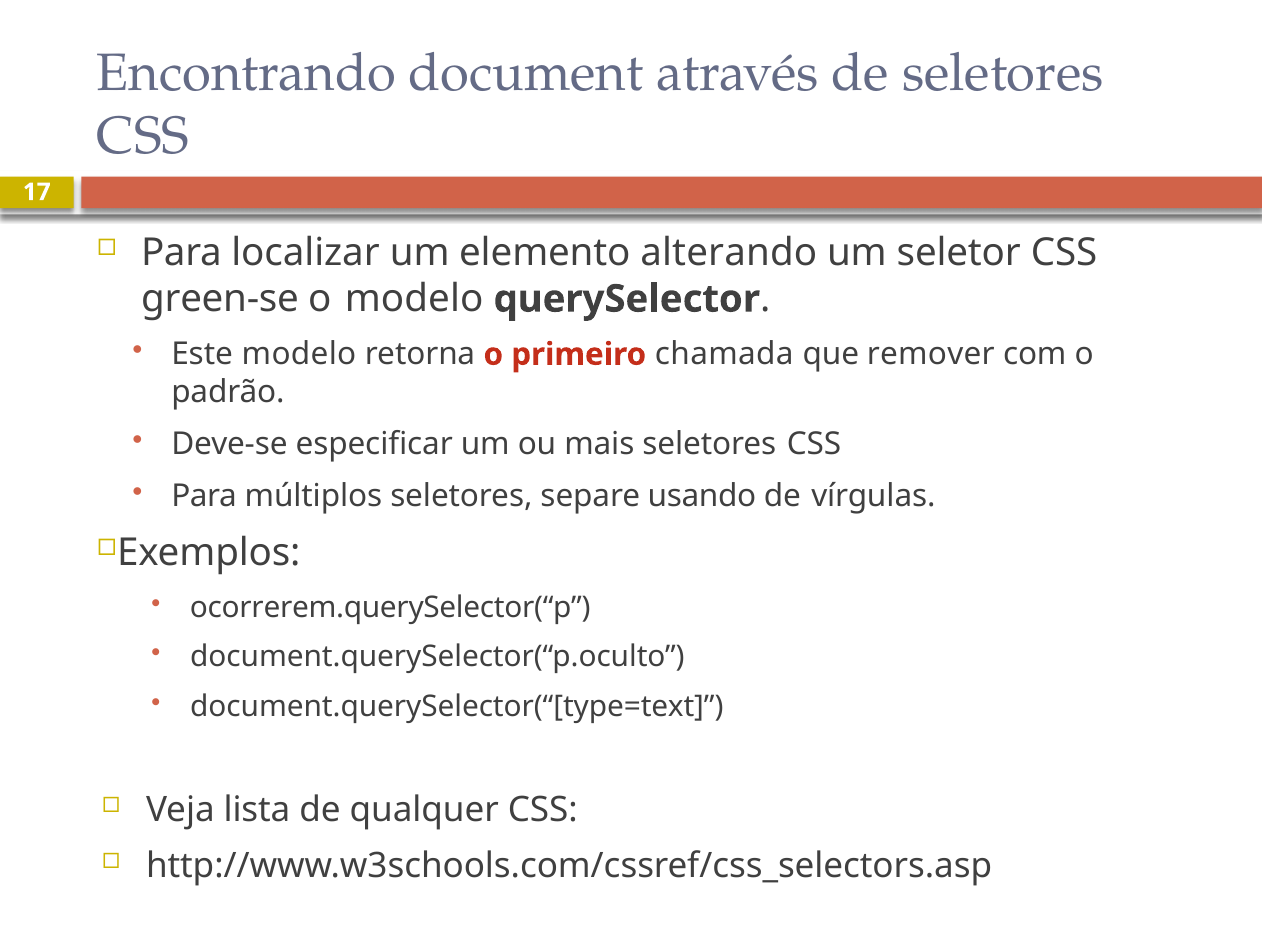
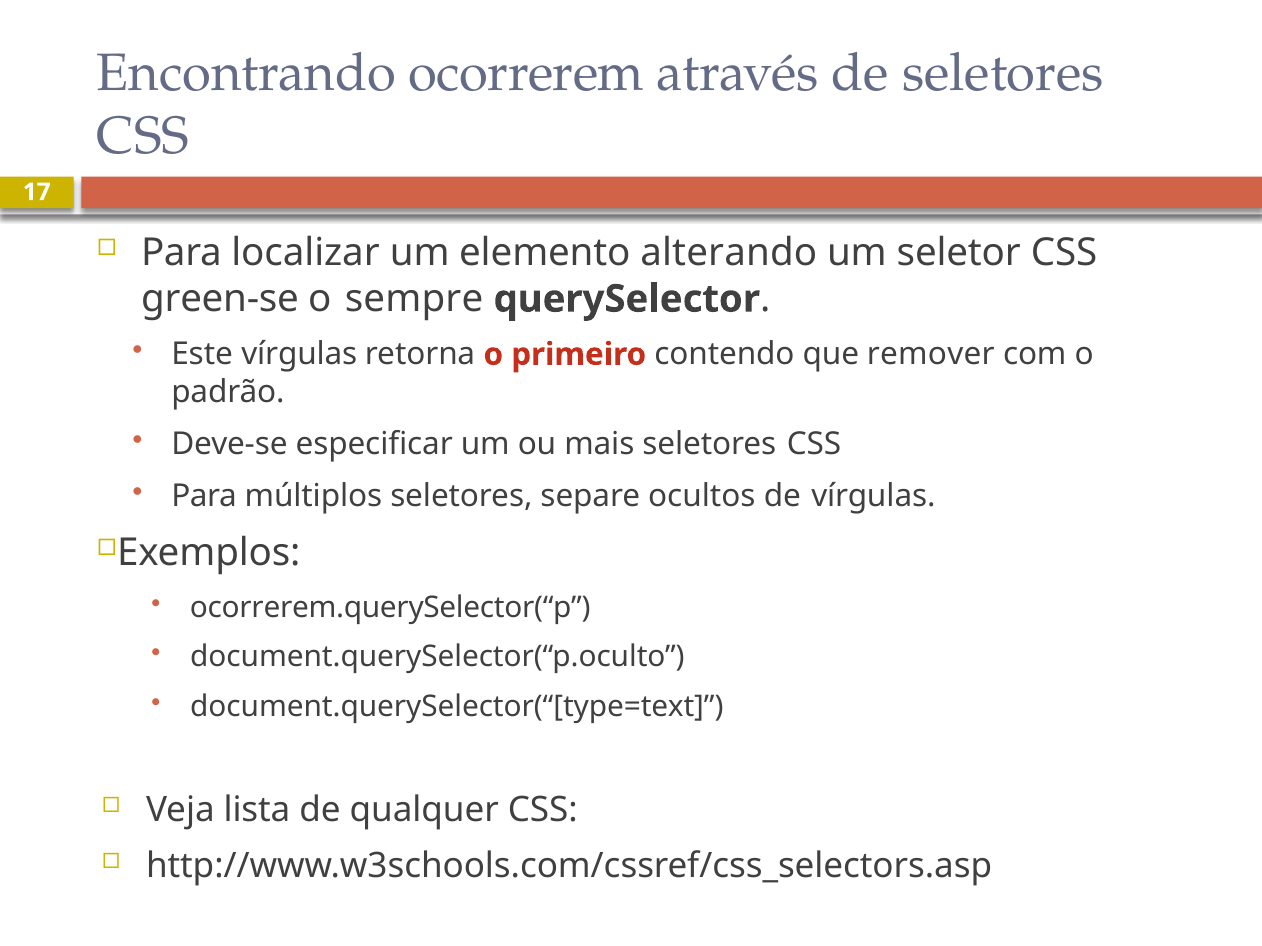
document: document -> ocorrerem
o modelo: modelo -> sempre
Este modelo: modelo -> vírgulas
chamada: chamada -> contendo
usando: usando -> ocultos
